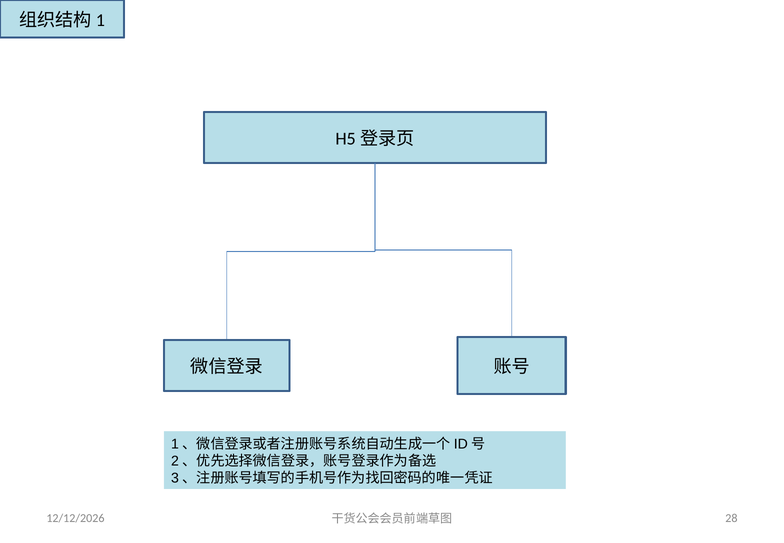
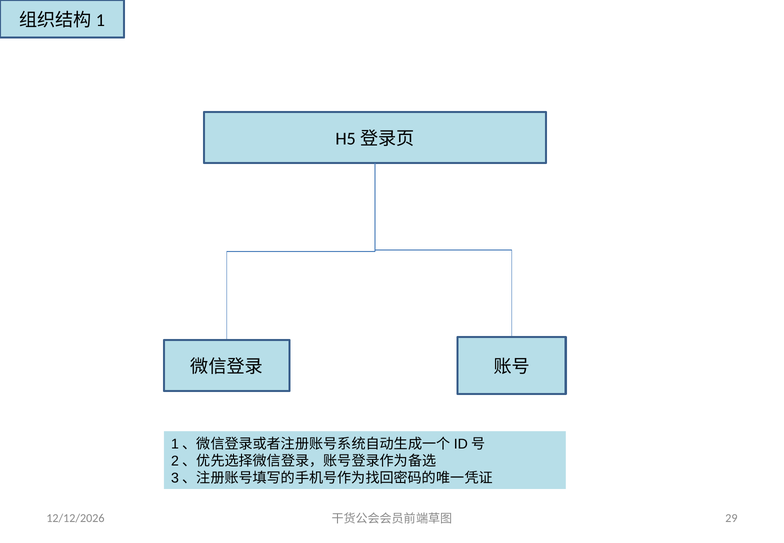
28: 28 -> 29
